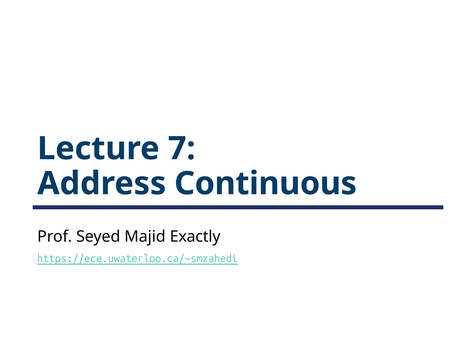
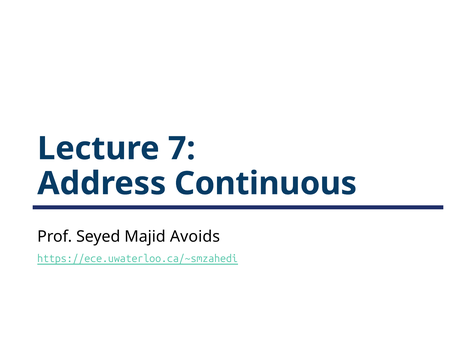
Exactly: Exactly -> Avoids
